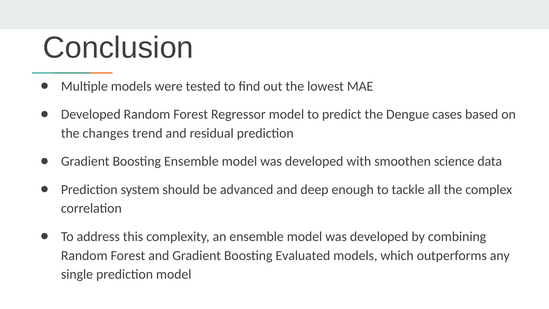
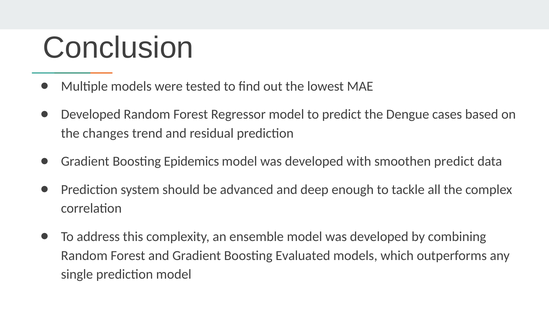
Boosting Ensemble: Ensemble -> Epidemics
smoothen science: science -> predict
